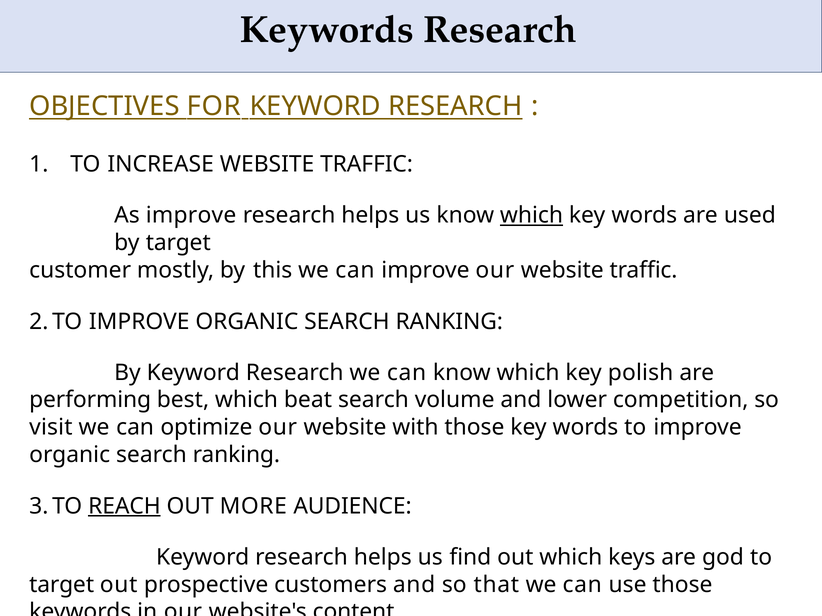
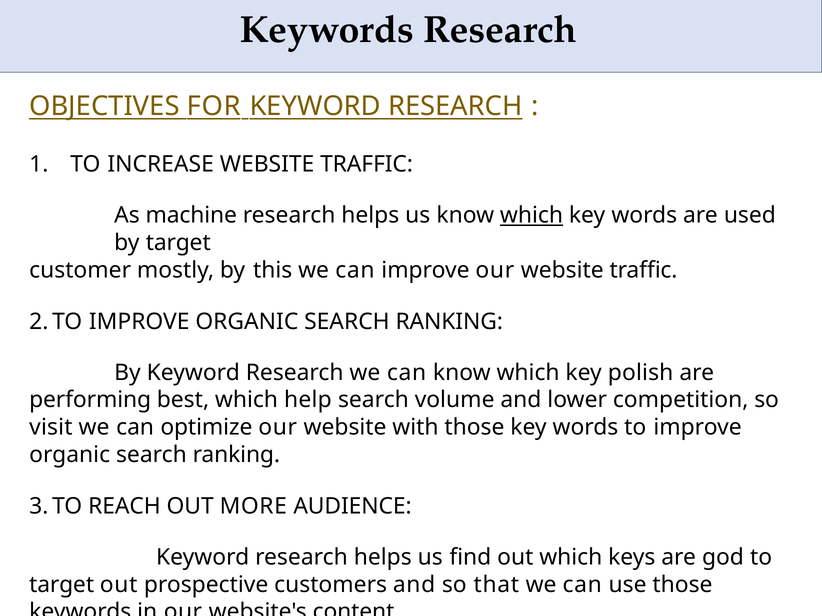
As improve: improve -> machine
beat: beat -> help
REACH underline: present -> none
